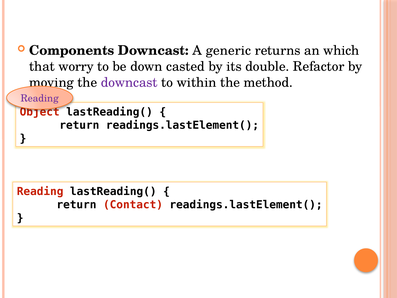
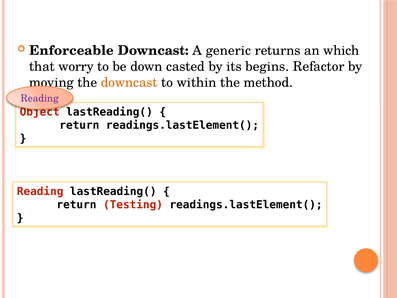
Components: Components -> Enforceable
double: double -> begins
downcast at (129, 82) colour: purple -> orange
Contact: Contact -> Testing
